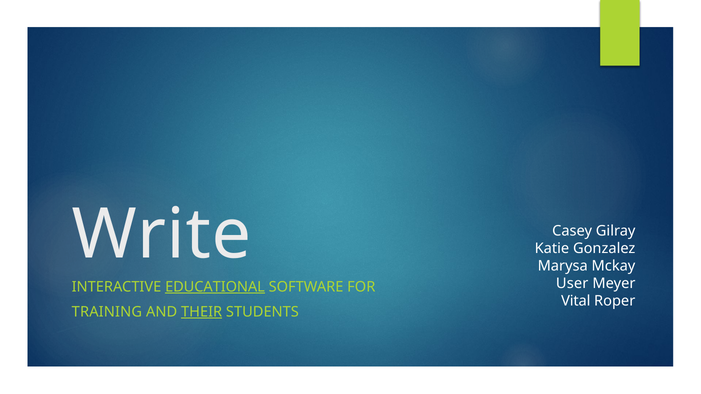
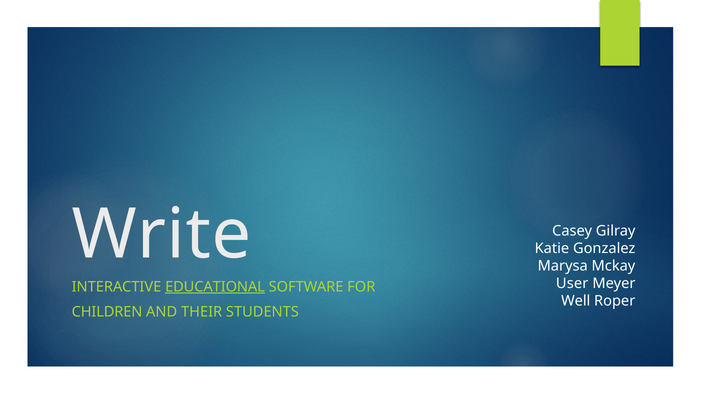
Vital: Vital -> Well
TRAINING: TRAINING -> CHILDREN
THEIR underline: present -> none
